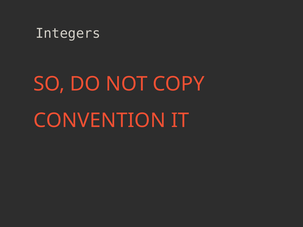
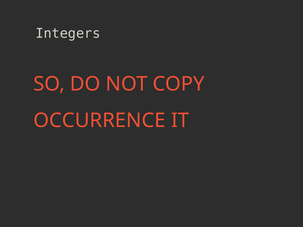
CONVENTION: CONVENTION -> OCCURRENCE
